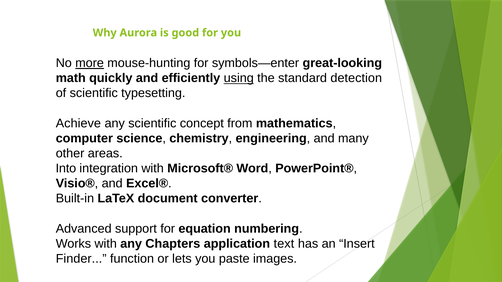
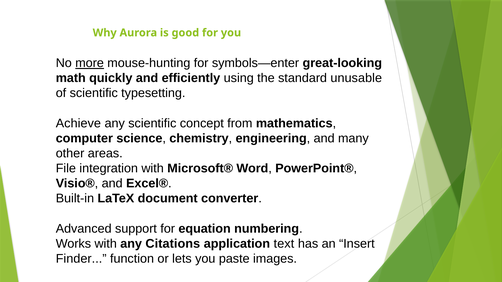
using underline: present -> none
detection: detection -> unusable
Into: Into -> File
Chapters: Chapters -> Citations
